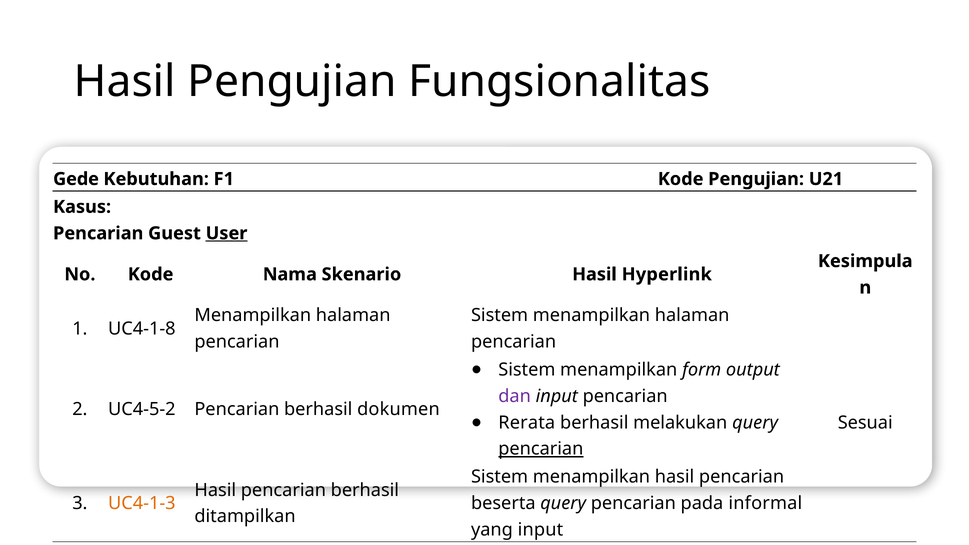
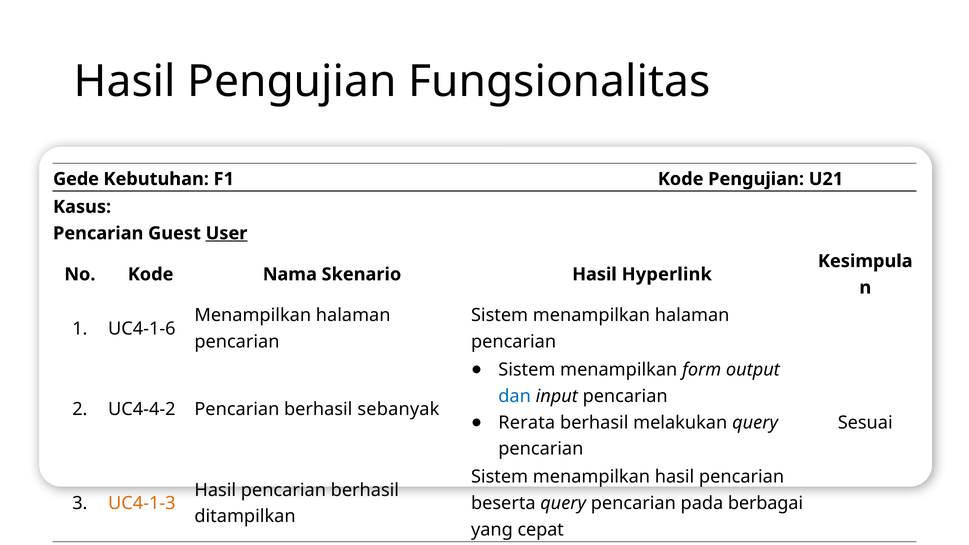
UC4-1-8: UC4-1-8 -> UC4-1-6
dan colour: purple -> blue
UC4-5-2: UC4-5-2 -> UC4-4-2
dokumen: dokumen -> sebanyak
pencarian at (541, 449) underline: present -> none
informal: informal -> berbagai
yang input: input -> cepat
